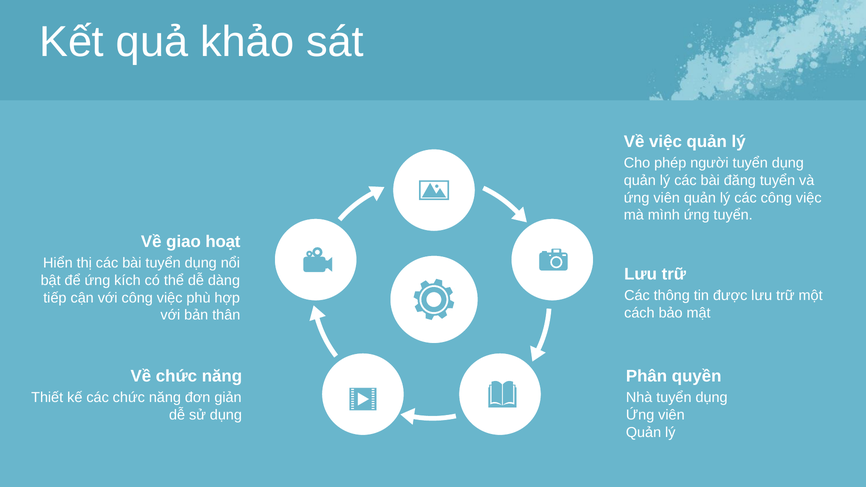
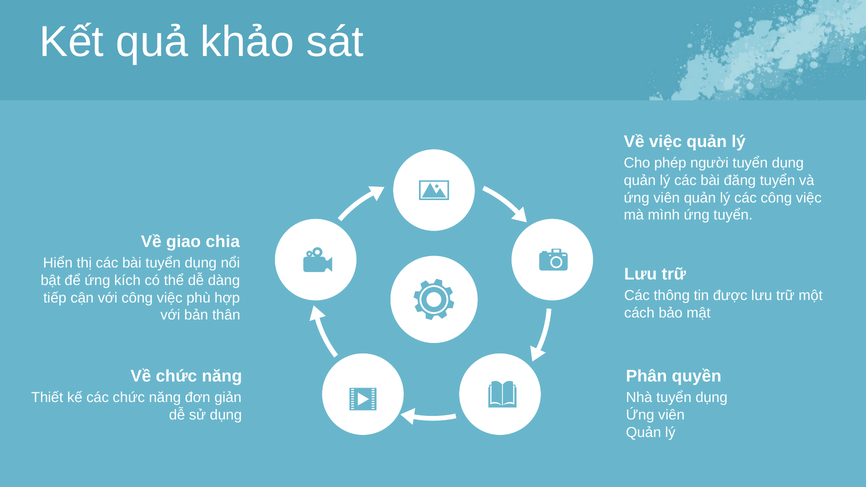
hoạt: hoạt -> chia
